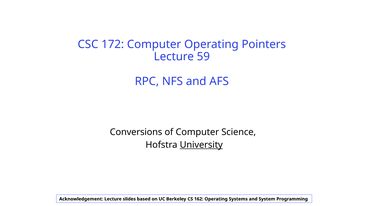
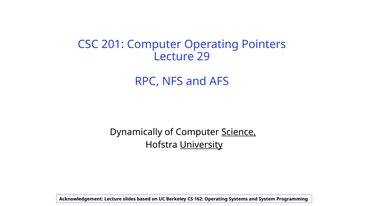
172: 172 -> 201
59: 59 -> 29
Conversions: Conversions -> Dynamically
Science underline: none -> present
